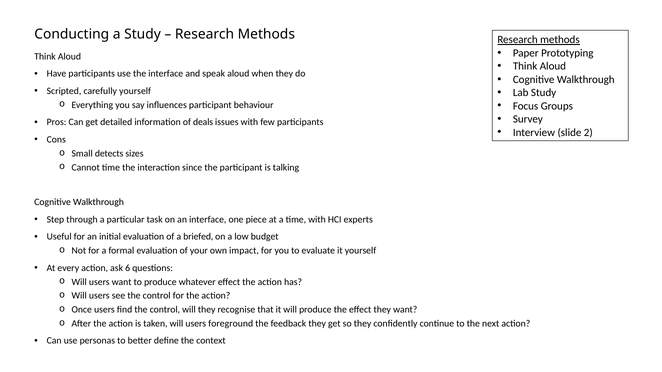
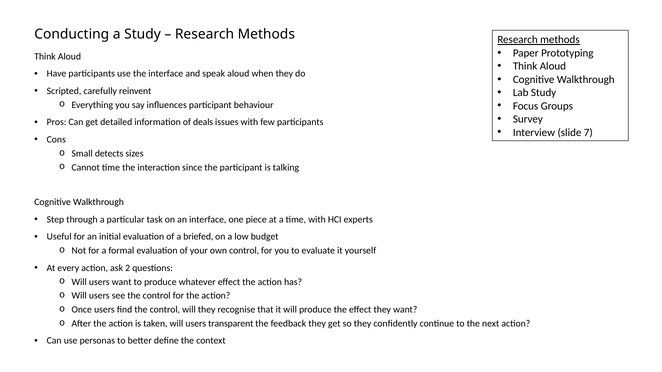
carefully yourself: yourself -> reinvent
2: 2 -> 7
own impact: impact -> control
6: 6 -> 2
foreground: foreground -> transparent
